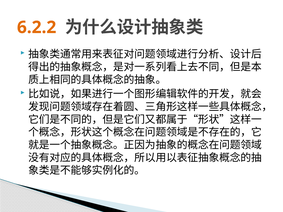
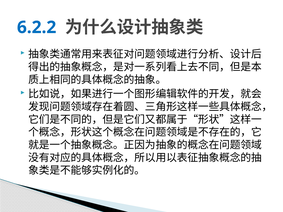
6.2.2 colour: orange -> blue
